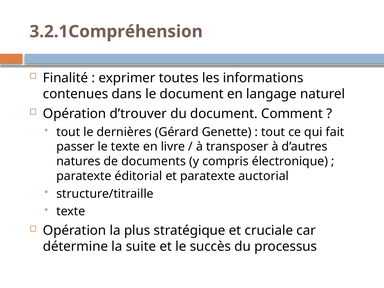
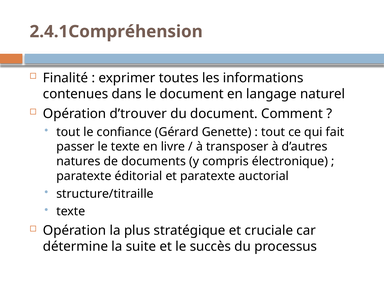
3.2.1Compréhension: 3.2.1Compréhension -> 2.4.1Compréhension
dernières: dernières -> confiance
